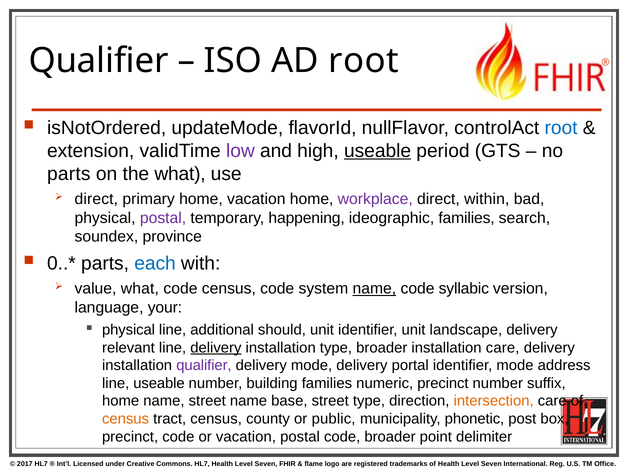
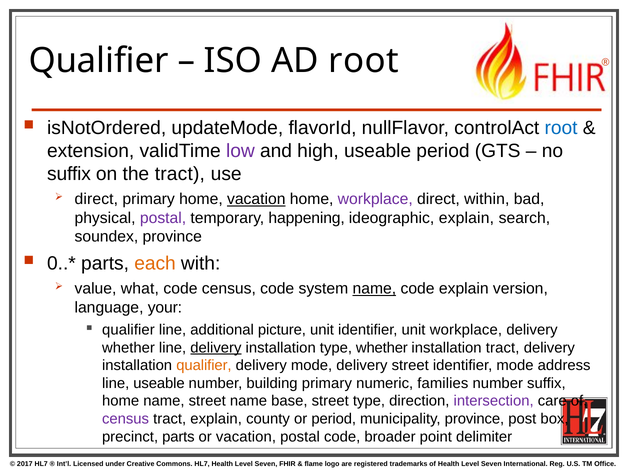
useable at (378, 151) underline: present -> none
parts at (69, 174): parts -> suffix
the what: what -> tract
vacation at (256, 199) underline: none -> present
ideographic families: families -> explain
each colour: blue -> orange
code syllabic: syllabic -> explain
physical at (129, 330): physical -> qualifier
should: should -> picture
unit landscape: landscape -> workplace
relevant at (128, 348): relevant -> whether
type broader: broader -> whether
installation care: care -> tract
qualifier at (204, 365) colour: purple -> orange
delivery portal: portal -> street
building families: families -> primary
numeric precinct: precinct -> families
intersection colour: orange -> purple
census at (126, 419) colour: orange -> purple
tract census: census -> explain
or public: public -> period
municipality phonetic: phonetic -> province
precinct code: code -> parts
